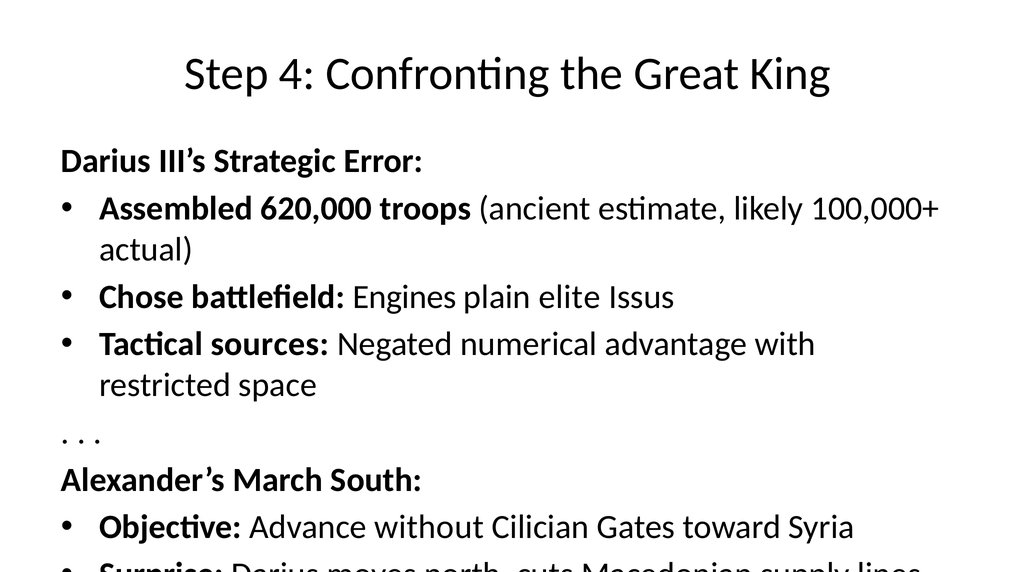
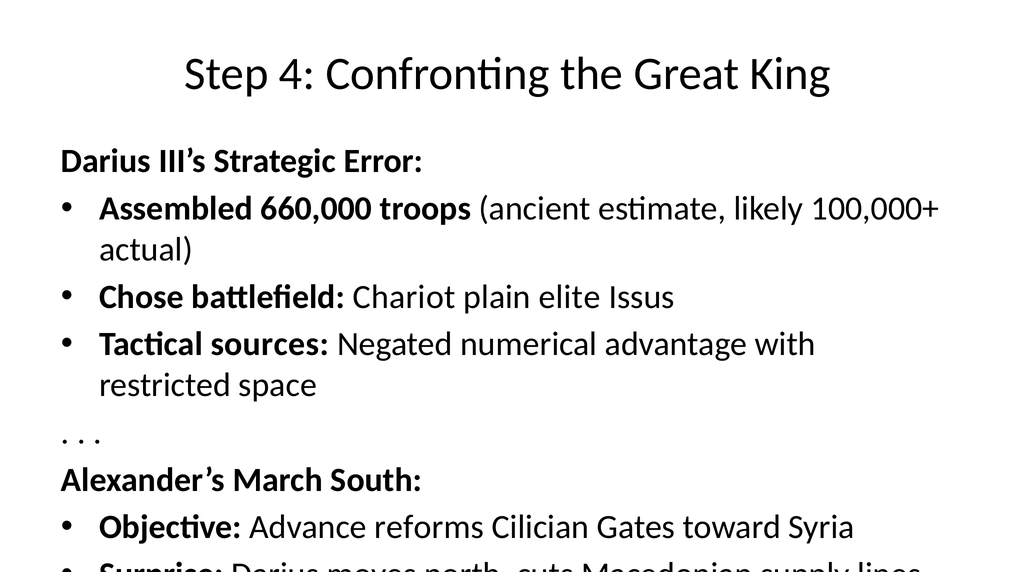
620,000: 620,000 -> 660,000
Engines: Engines -> Chariot
without: without -> reforms
